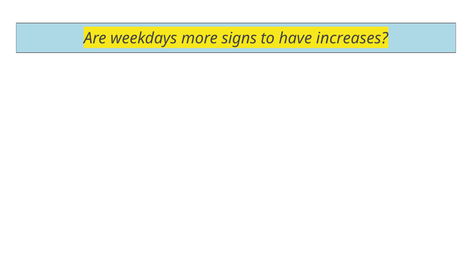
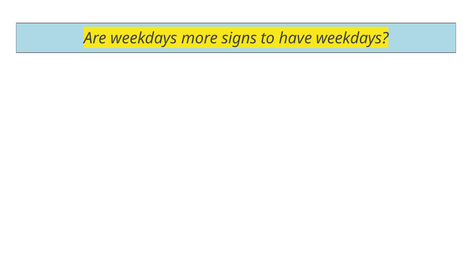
have increases: increases -> weekdays
